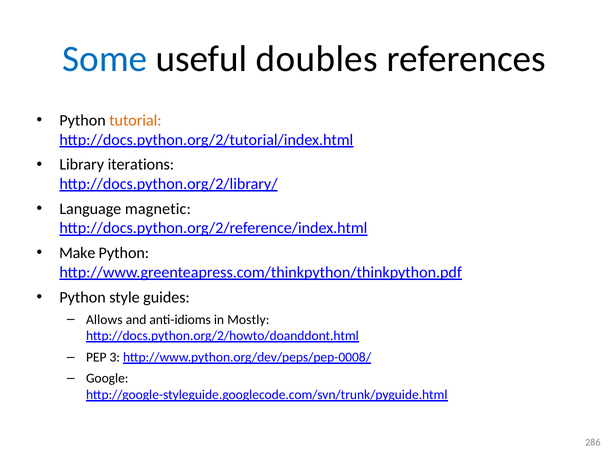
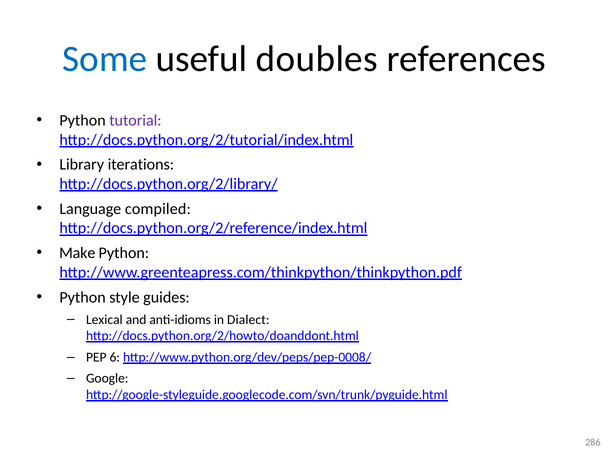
tutorial colour: orange -> purple
magnetic: magnetic -> compiled
Allows: Allows -> Lexical
Mostly: Mostly -> Dialect
3: 3 -> 6
